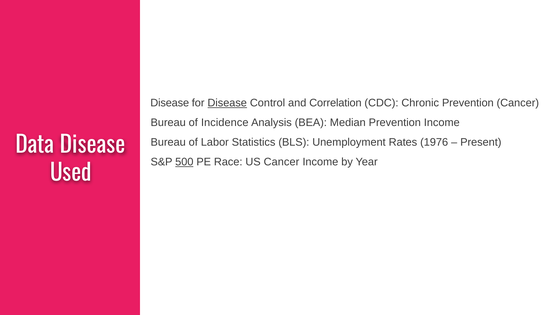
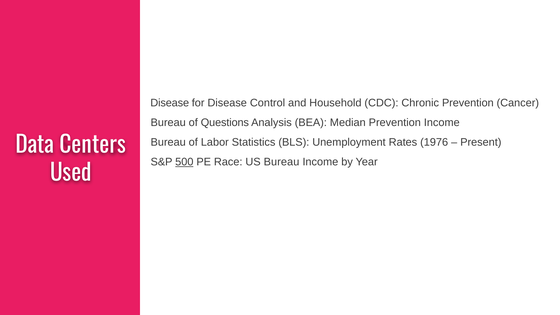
Disease at (227, 103) underline: present -> none
Correlation: Correlation -> Household
Incidence: Incidence -> Questions
Data Disease: Disease -> Centers
US Cancer: Cancer -> Bureau
